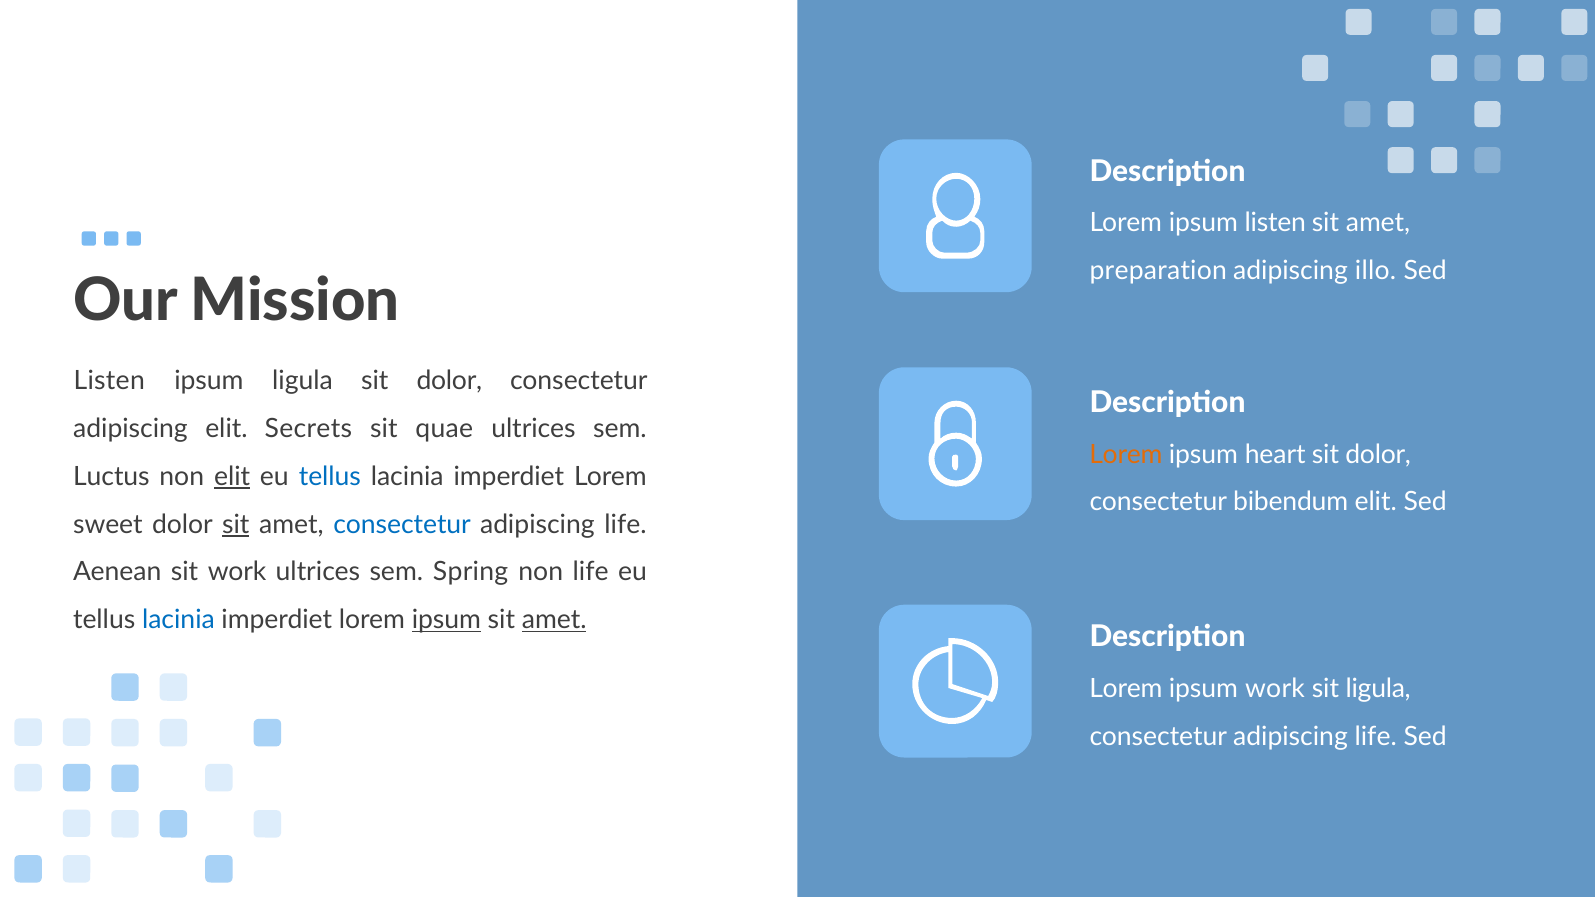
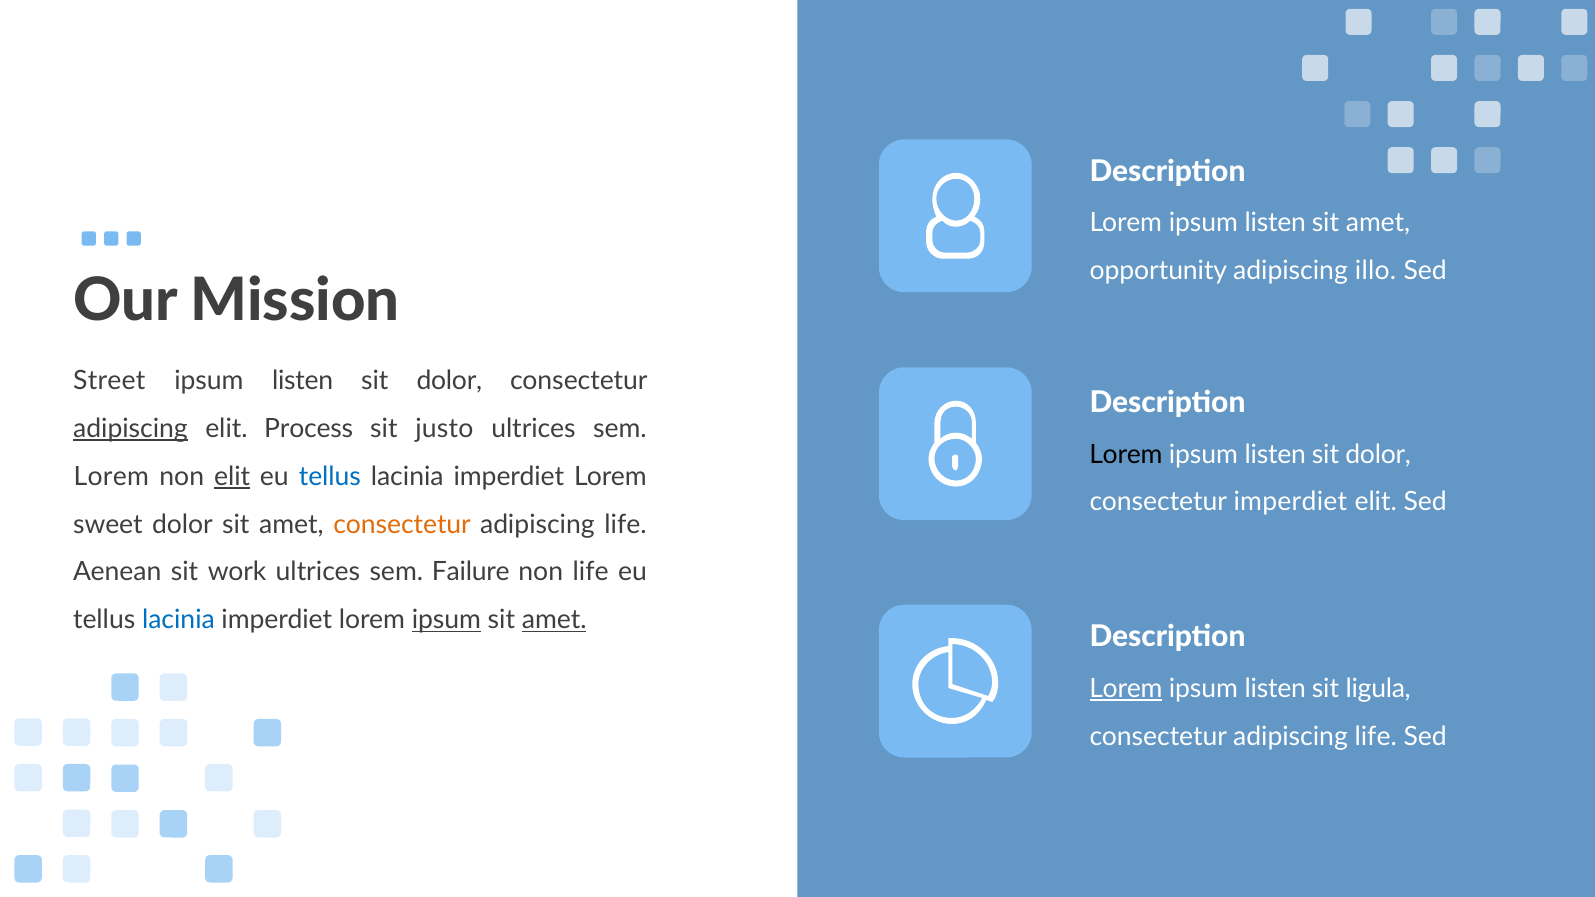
preparation: preparation -> opportunity
Listen at (109, 381): Listen -> Street
ligula at (303, 381): ligula -> listen
adipiscing at (130, 429) underline: none -> present
Secrets: Secrets -> Process
quae: quae -> justo
Lorem at (1126, 455) colour: orange -> black
heart at (1275, 455): heart -> listen
Luctus at (111, 477): Luctus -> Lorem
consectetur bibendum: bibendum -> imperdiet
sit at (236, 524) underline: present -> none
consectetur at (402, 524) colour: blue -> orange
Spring: Spring -> Failure
Lorem at (1126, 689) underline: none -> present
work at (1275, 689): work -> listen
